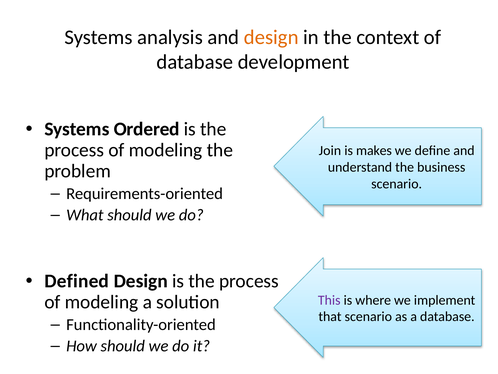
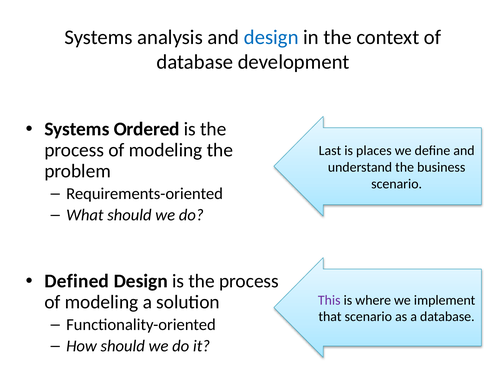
design at (271, 37) colour: orange -> blue
Join: Join -> Last
makes: makes -> places
